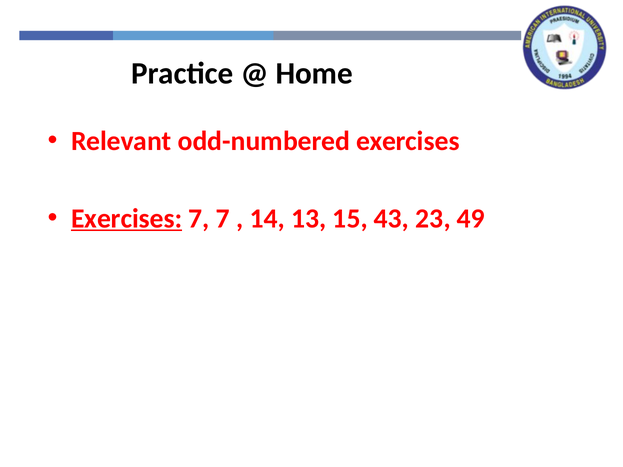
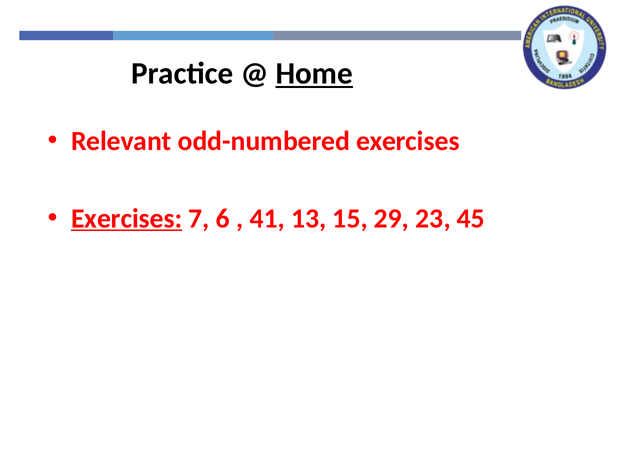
Home underline: none -> present
7 7: 7 -> 6
14: 14 -> 41
43: 43 -> 29
49: 49 -> 45
